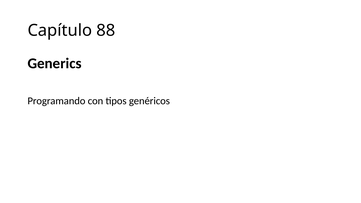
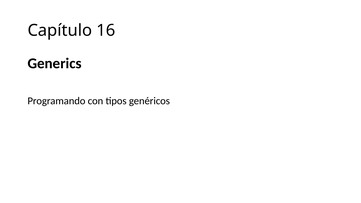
88: 88 -> 16
